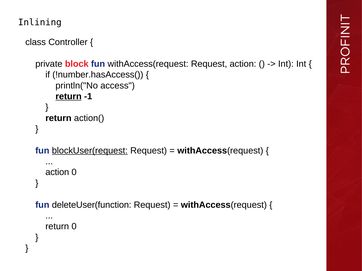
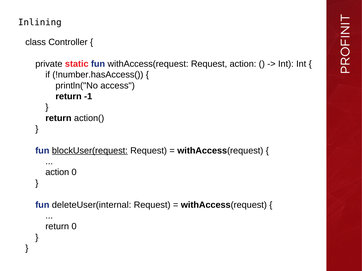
block: block -> static
return at (69, 97) underline: present -> none
deleteUser(function: deleteUser(function -> deleteUser(internal
